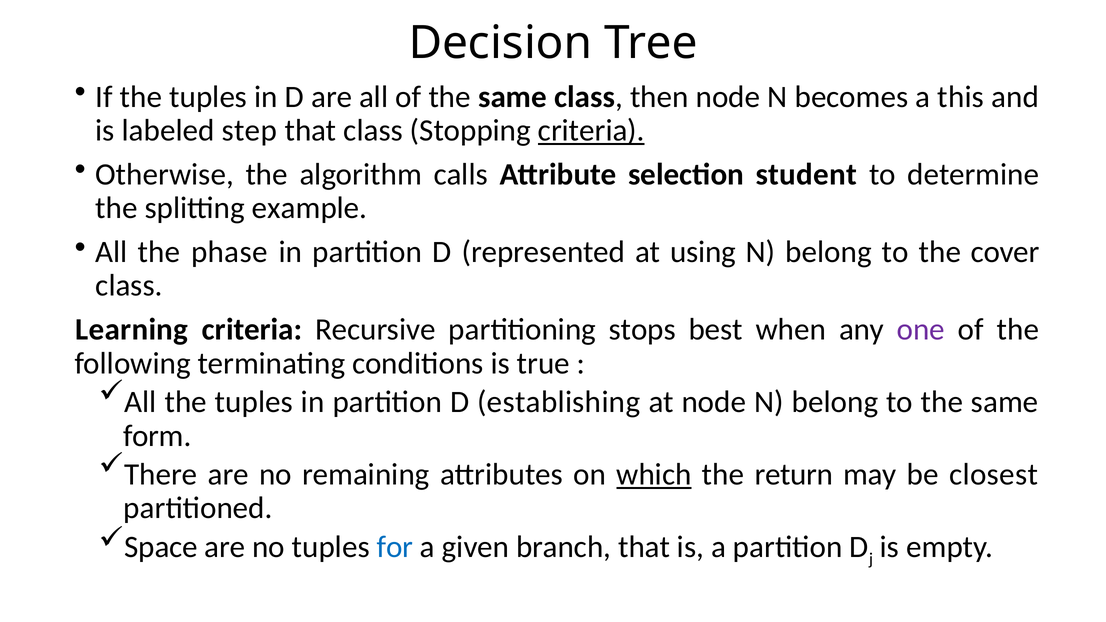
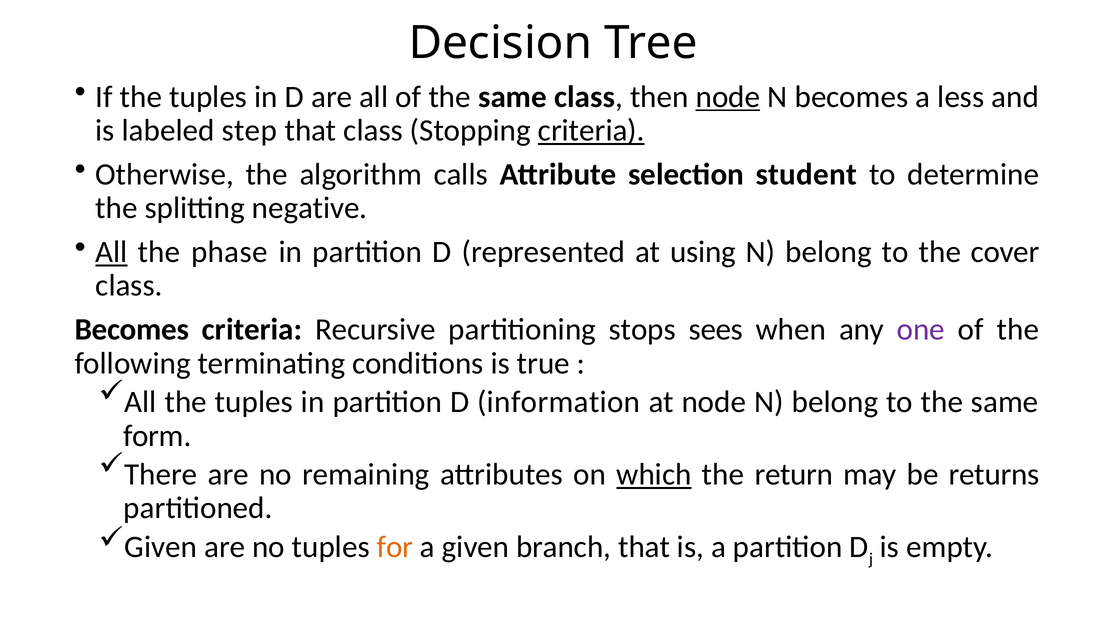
node at (728, 97) underline: none -> present
this: this -> less
example: example -> negative
All at (111, 252) underline: none -> present
Learning at (132, 330): Learning -> Becomes
best: best -> sees
establishing: establishing -> information
closest: closest -> returns
Space at (161, 547): Space -> Given
for colour: blue -> orange
